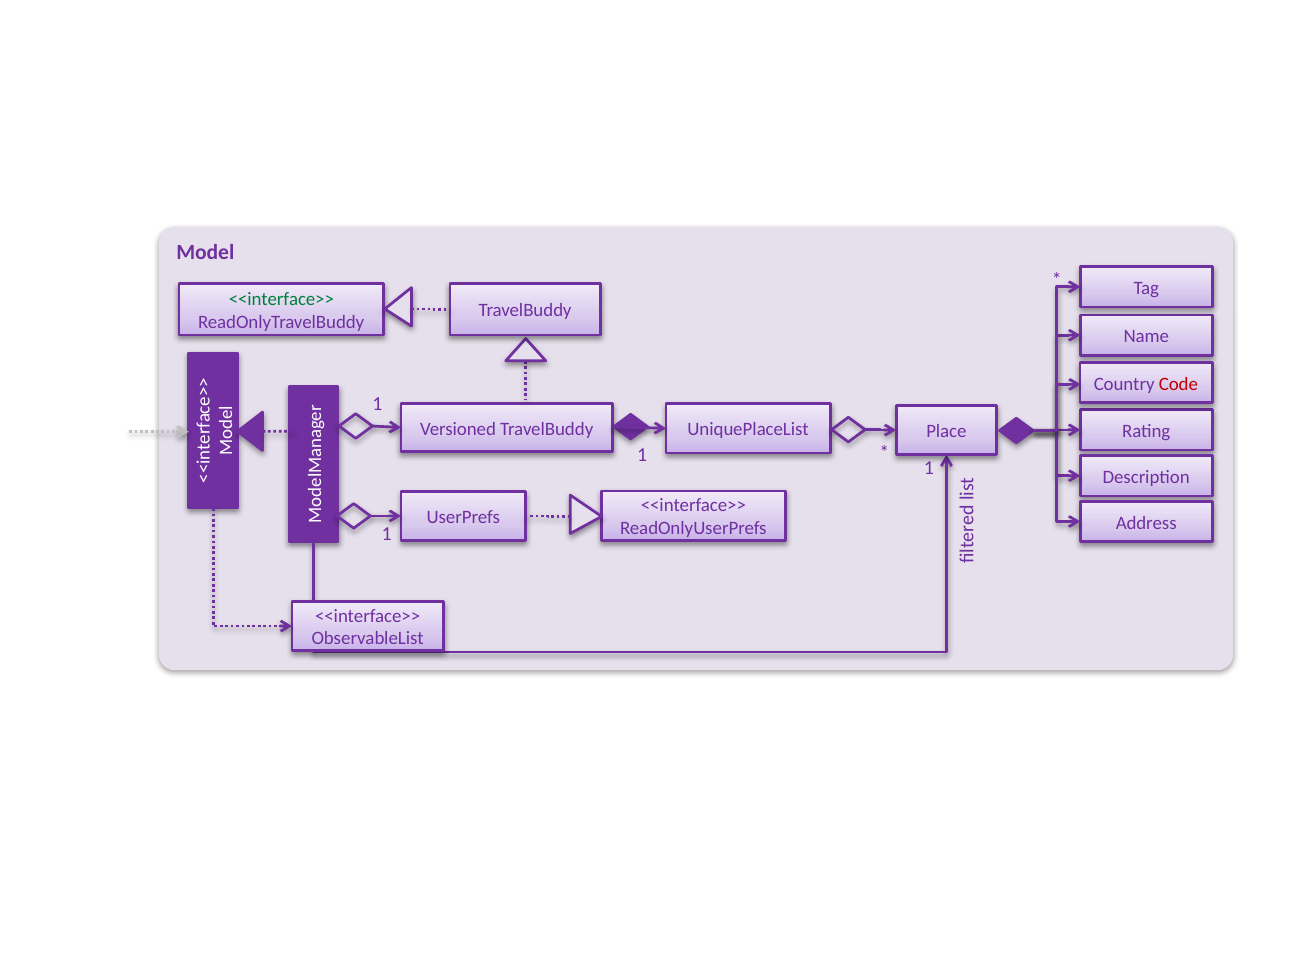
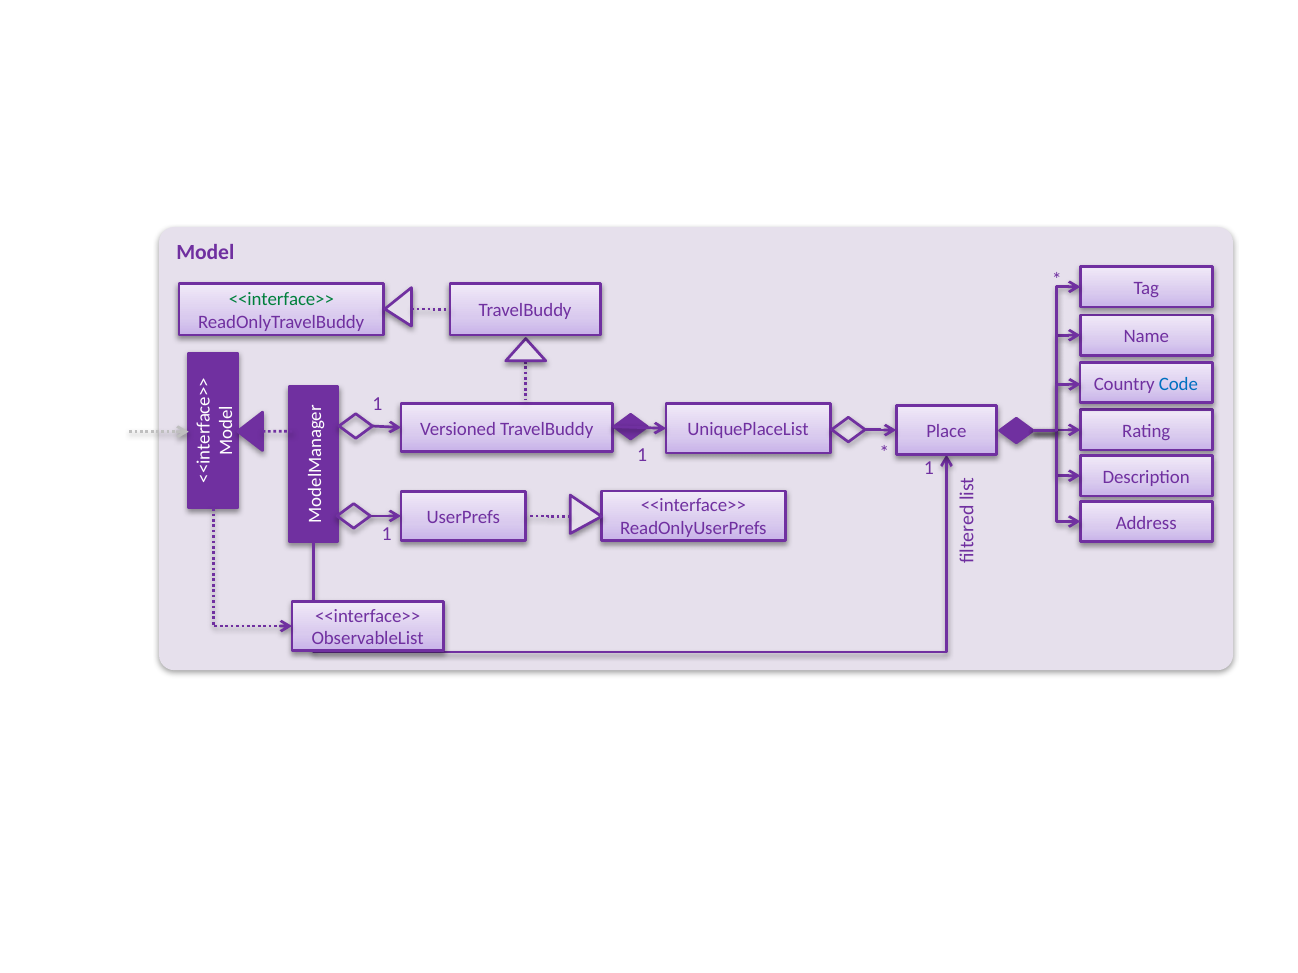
Code colour: red -> blue
